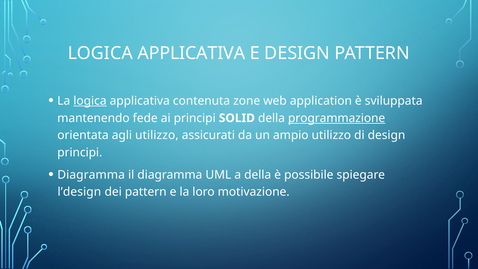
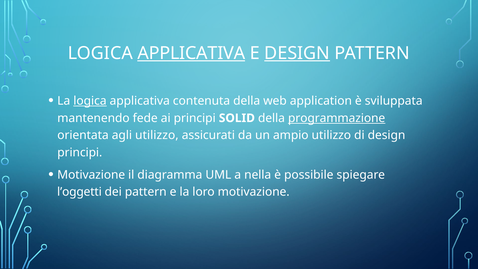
APPLICATIVA at (191, 53) underline: none -> present
DESIGN at (297, 53) underline: none -> present
contenuta zone: zone -> della
Diagramma at (91, 175): Diagramma -> Motivazione
a della: della -> nella
l’design: l’design -> l’oggetti
